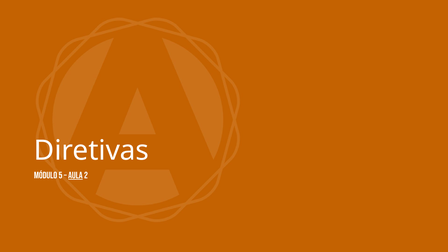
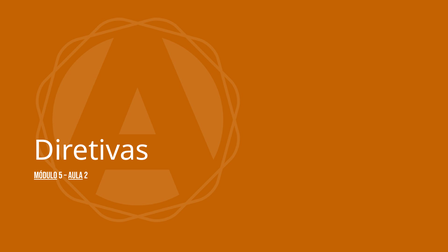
Módulo underline: none -> present
